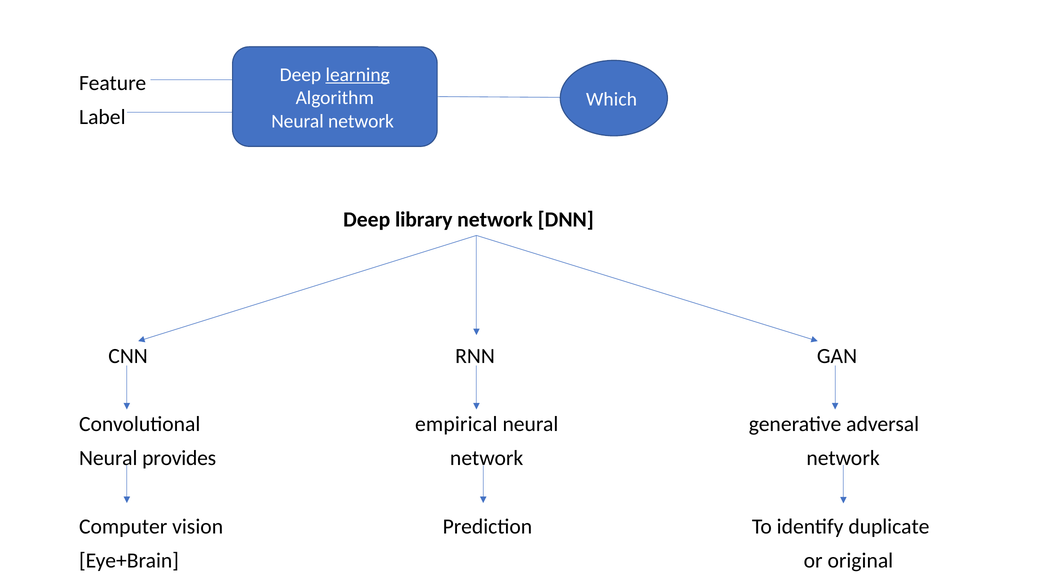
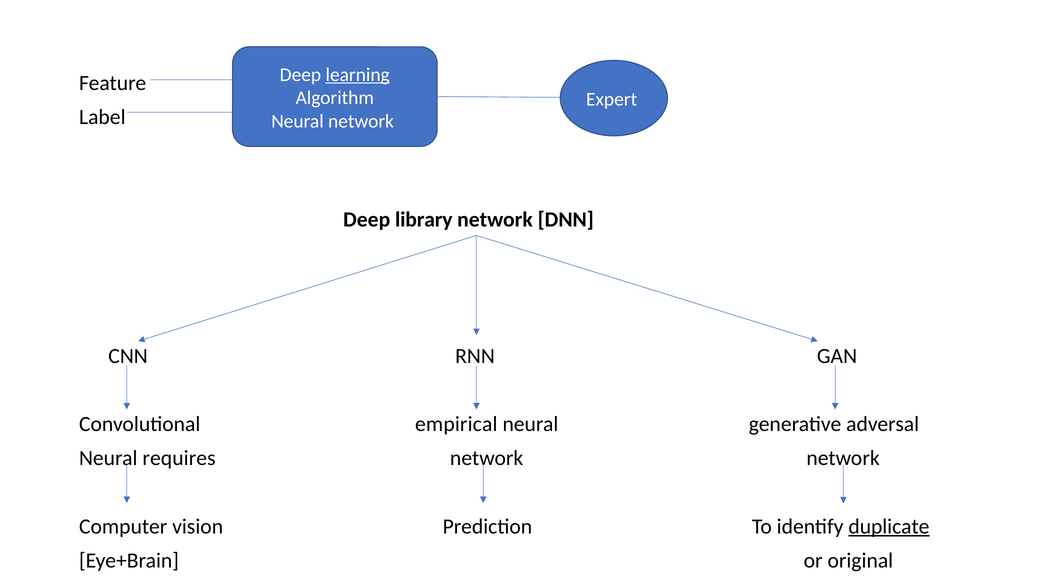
Which: Which -> Expert
provides: provides -> requires
duplicate underline: none -> present
